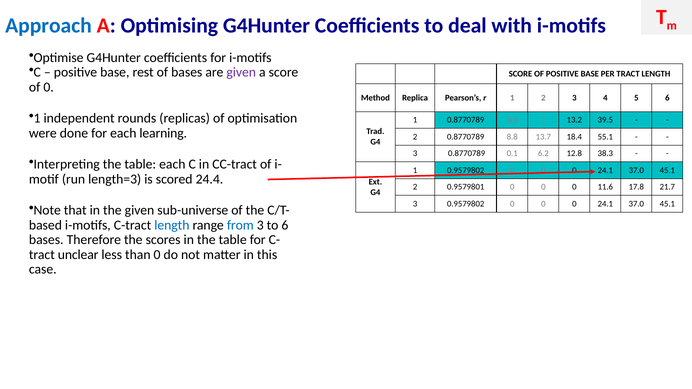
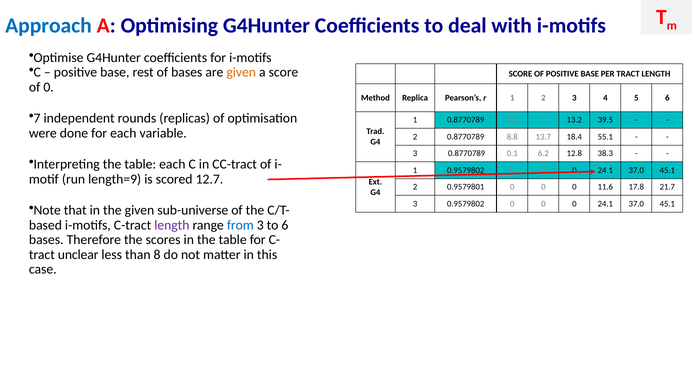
given at (241, 72) colour: purple -> orange
1 at (37, 118): 1 -> 7
learning: learning -> variable
length=3: length=3 -> length=9
24.4: 24.4 -> 12.7
length at (172, 225) colour: blue -> purple
than 0: 0 -> 8
